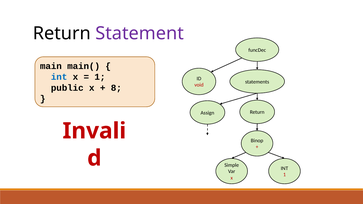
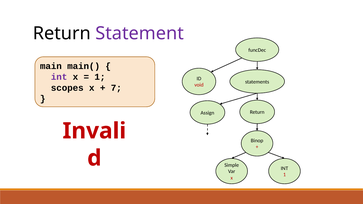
int at (59, 77) colour: blue -> purple
public: public -> scopes
8: 8 -> 7
